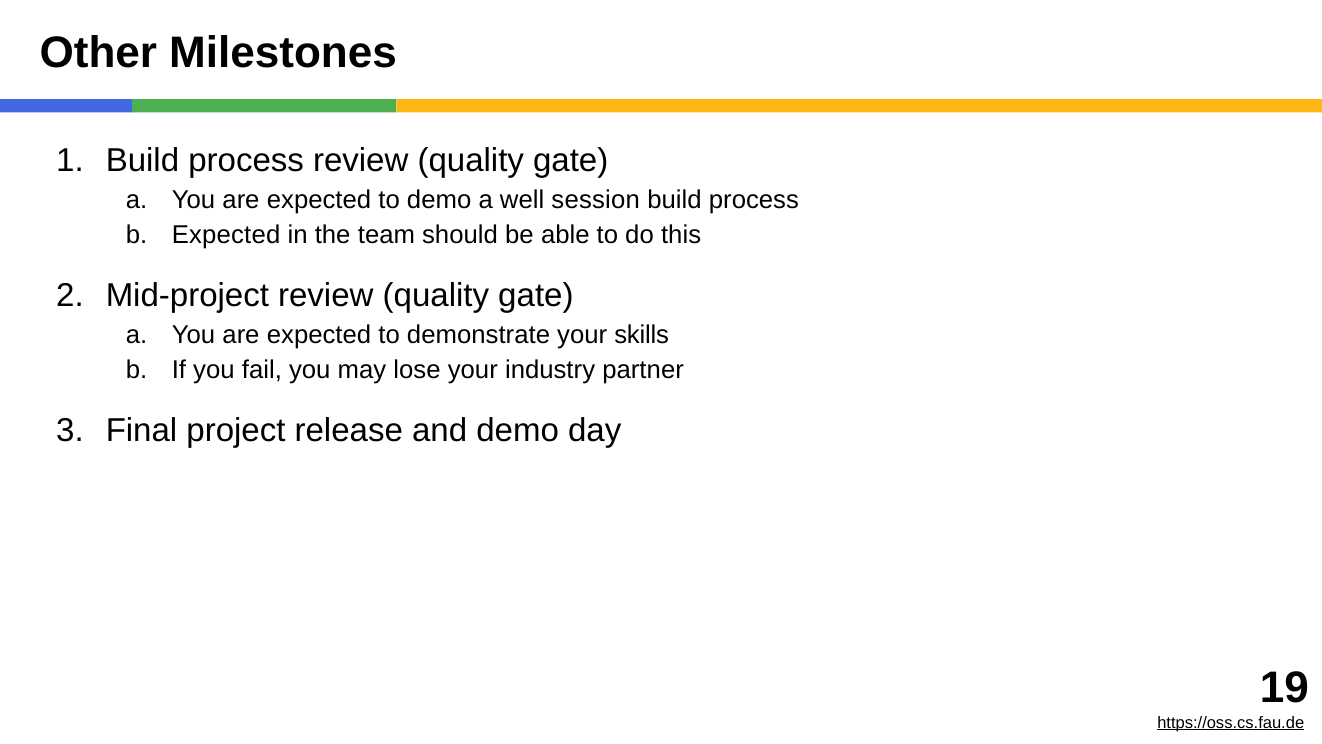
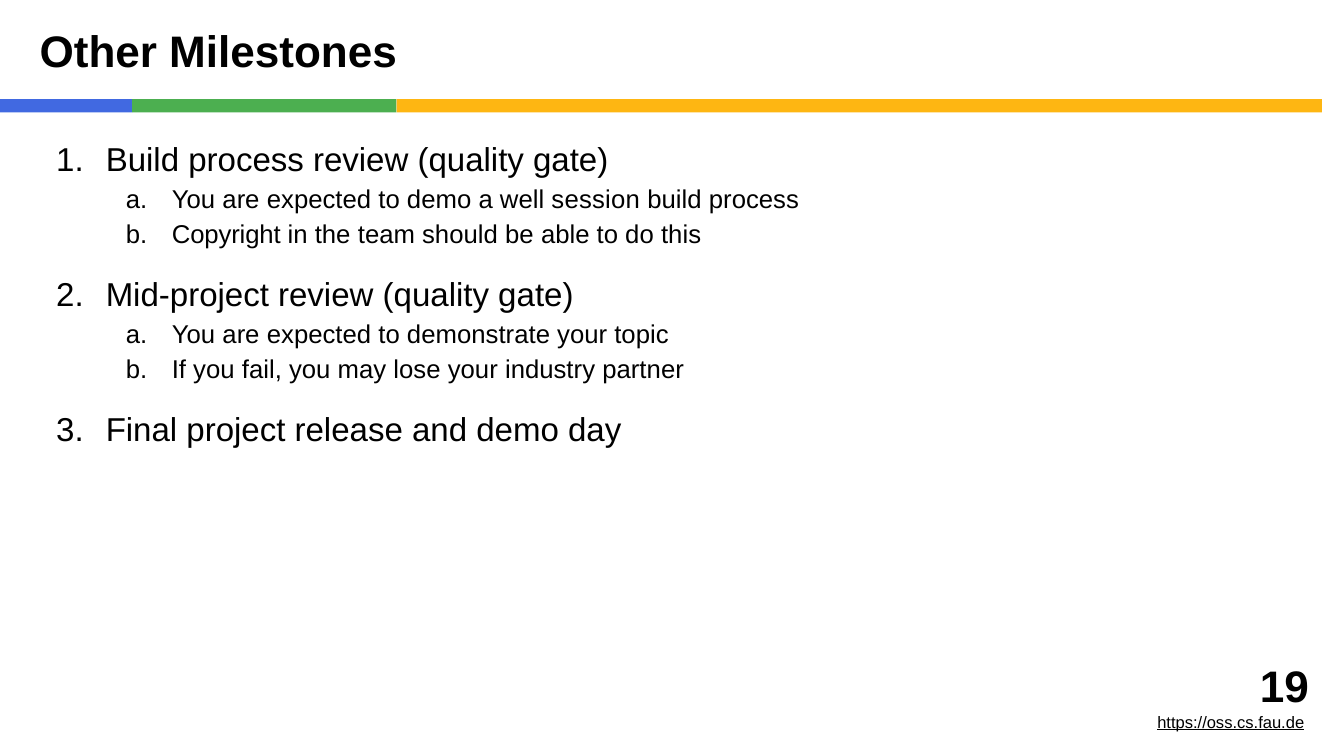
Expected at (226, 235): Expected -> Copyright
skills: skills -> topic
